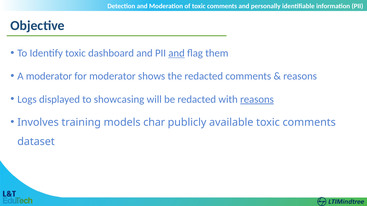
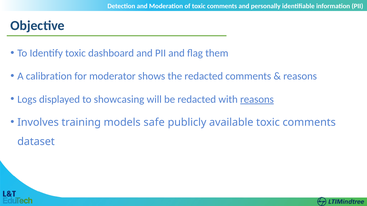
and at (177, 53) underline: present -> none
A moderator: moderator -> calibration
char: char -> safe
